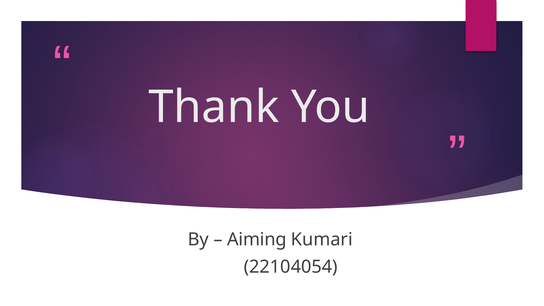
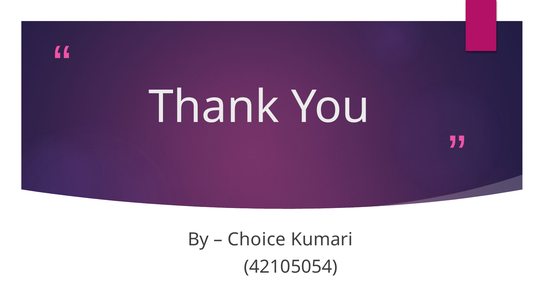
Aiming: Aiming -> Choice
22104054: 22104054 -> 42105054
